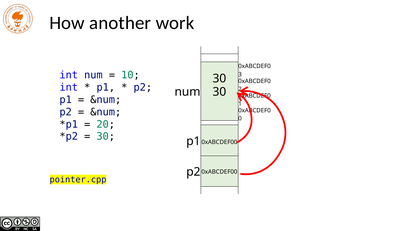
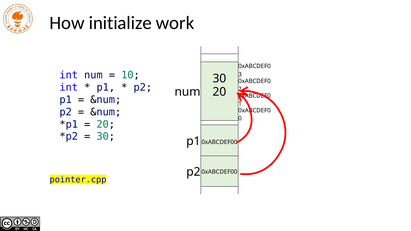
another: another -> initialize
num 30: 30 -> 20
